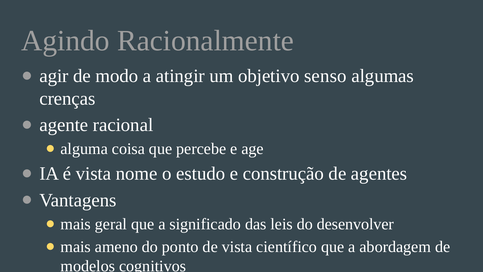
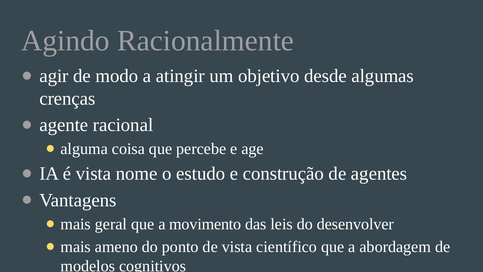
senso: senso -> desde
significado: significado -> movimento
